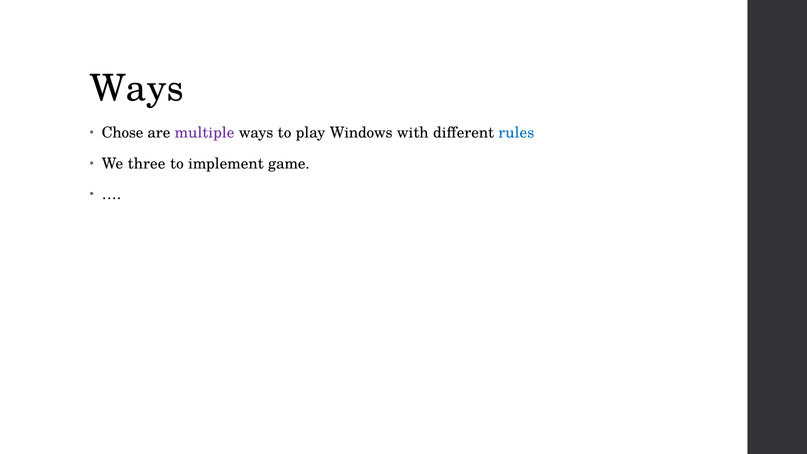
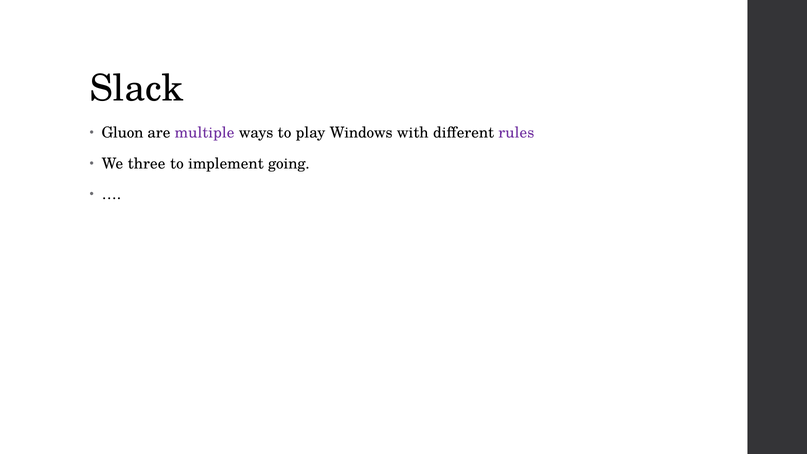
Ways at (137, 89): Ways -> Slack
Chose: Chose -> Gluon
rules colour: blue -> purple
game: game -> going
